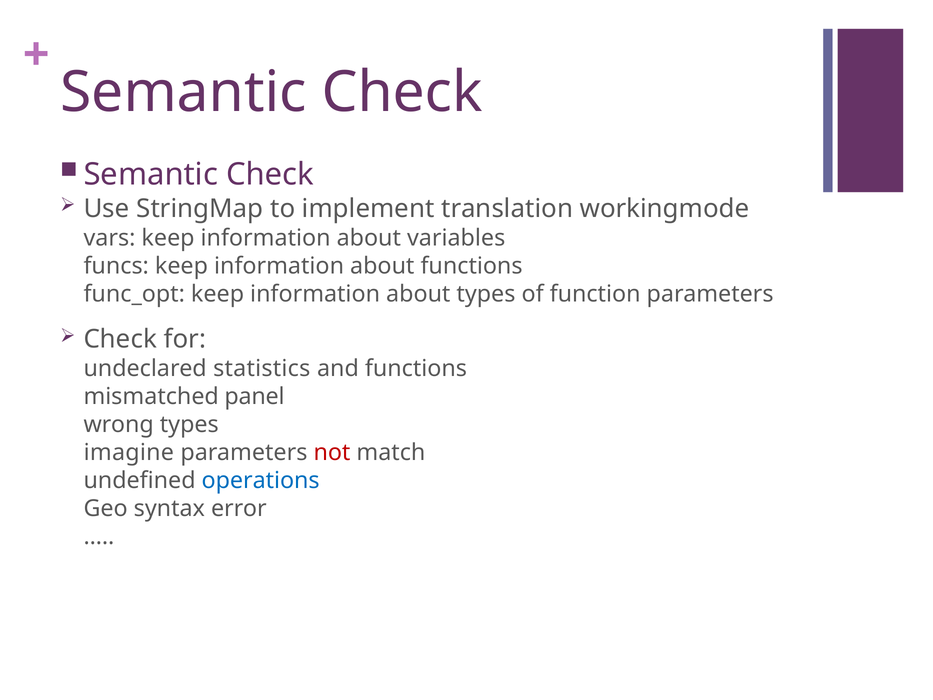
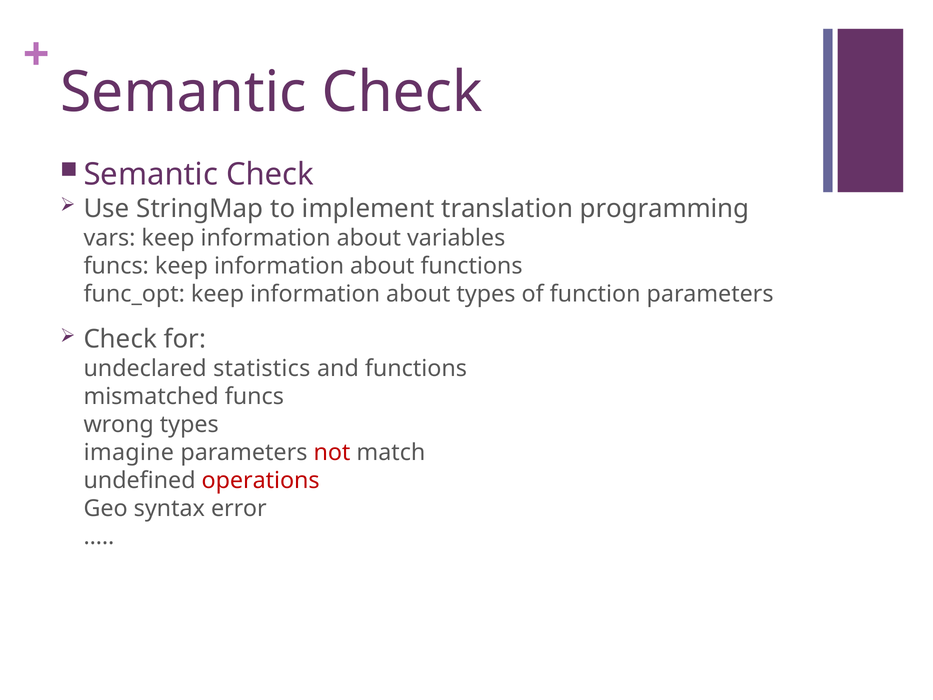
workingmode: workingmode -> programming
mismatched panel: panel -> funcs
operations colour: blue -> red
